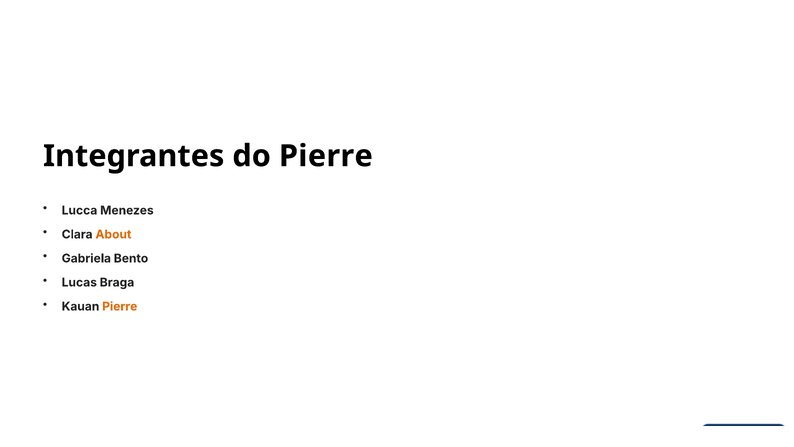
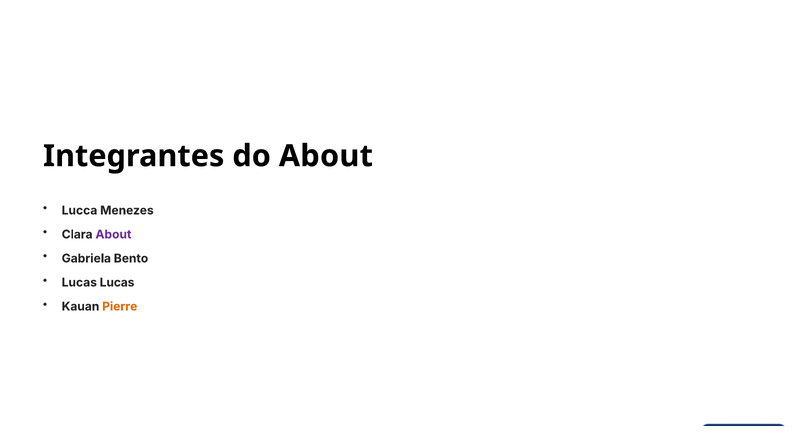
do Pierre: Pierre -> About
About at (113, 234) colour: orange -> purple
Lucas Braga: Braga -> Lucas
